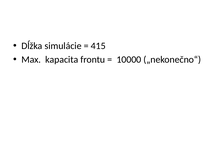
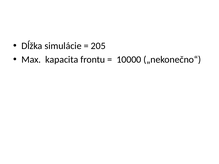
415: 415 -> 205
